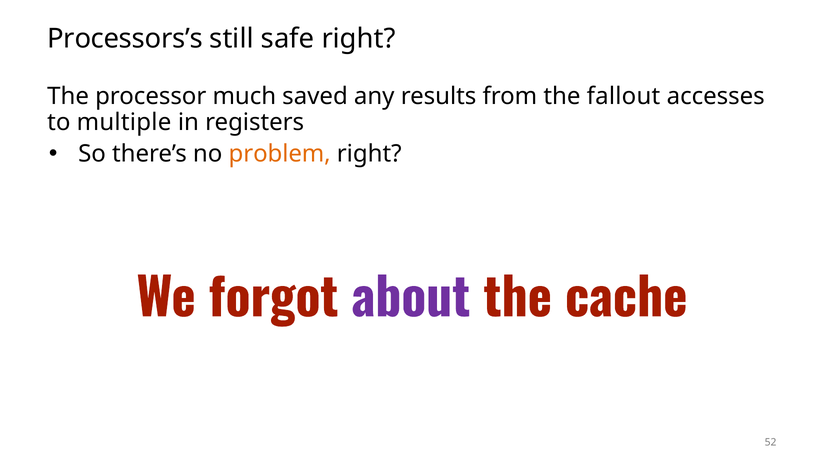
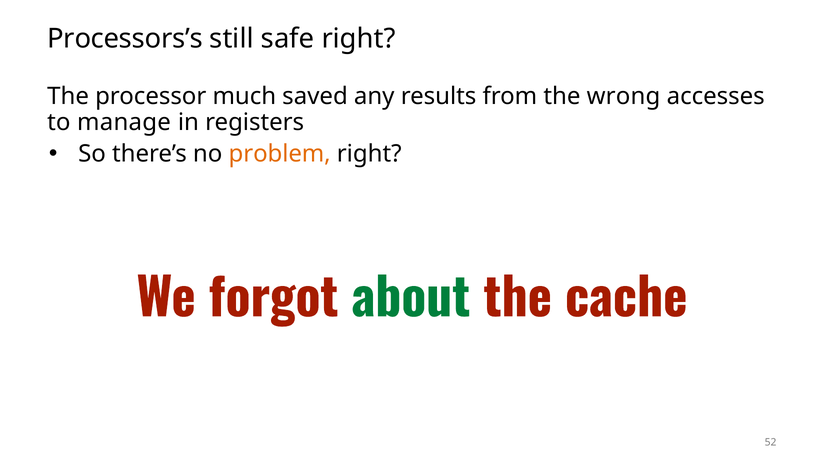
fallout: fallout -> wrong
multiple: multiple -> manage
about colour: purple -> green
